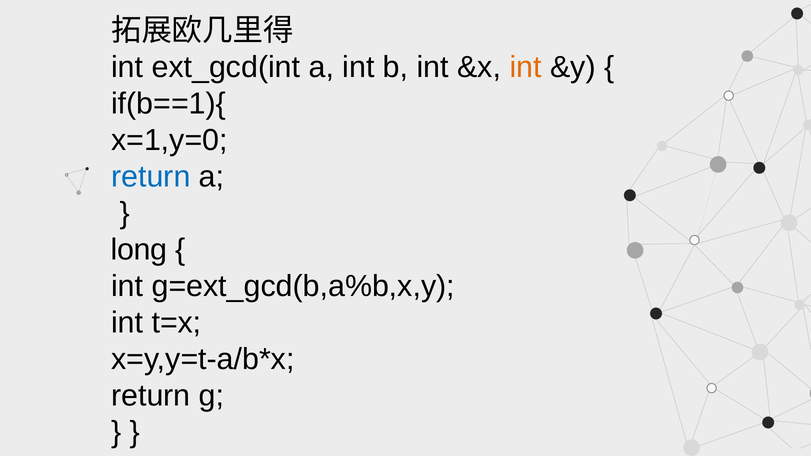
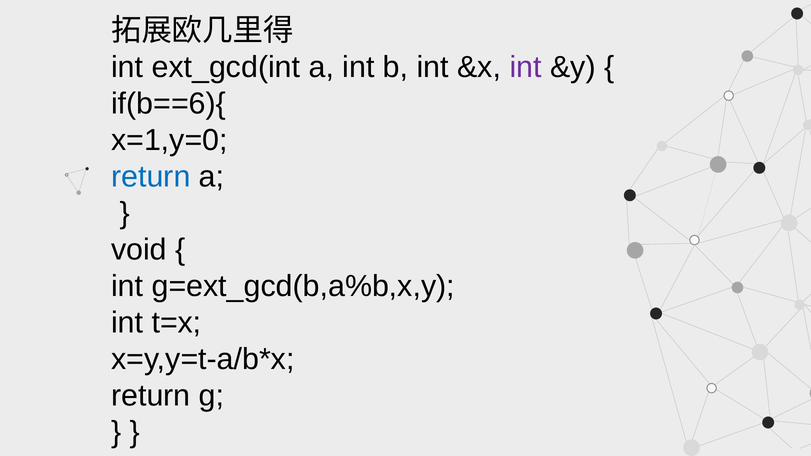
int at (526, 67) colour: orange -> purple
if(b==1){: if(b==1){ -> if(b==6){
long: long -> void
